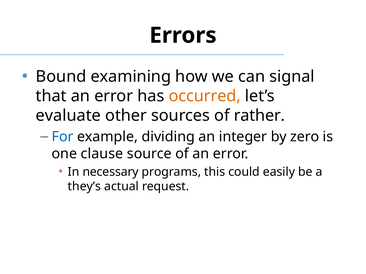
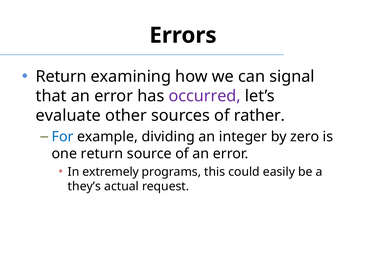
Bound at (61, 77): Bound -> Return
occurred colour: orange -> purple
one clause: clause -> return
necessary: necessary -> extremely
